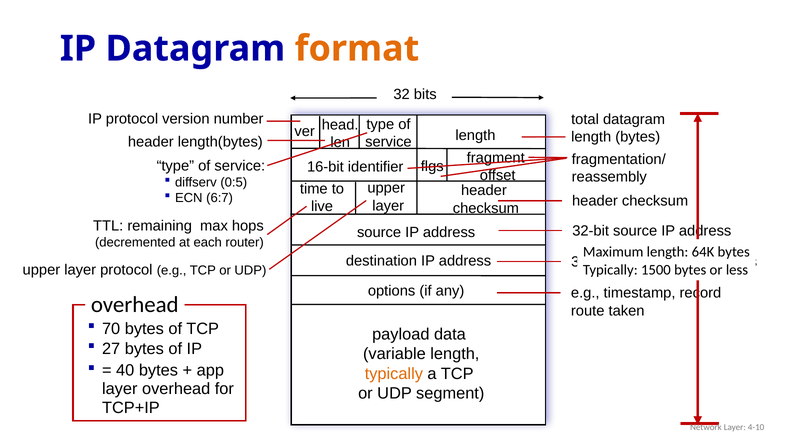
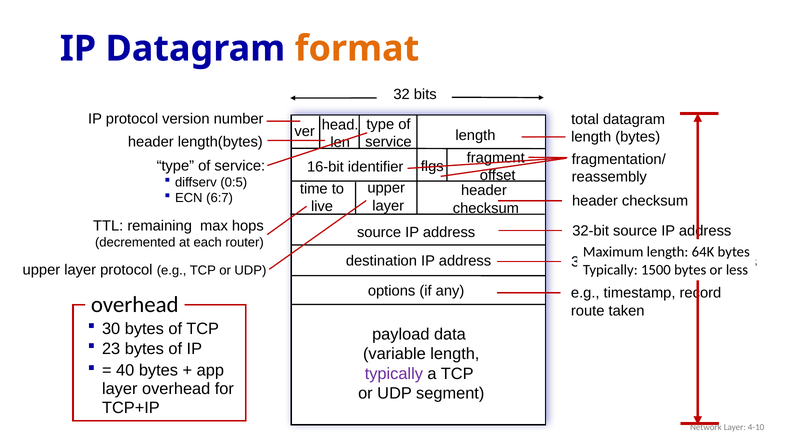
70: 70 -> 30
27: 27 -> 23
typically at (394, 373) colour: orange -> purple
